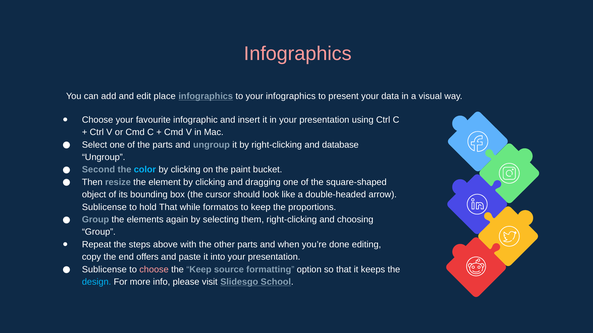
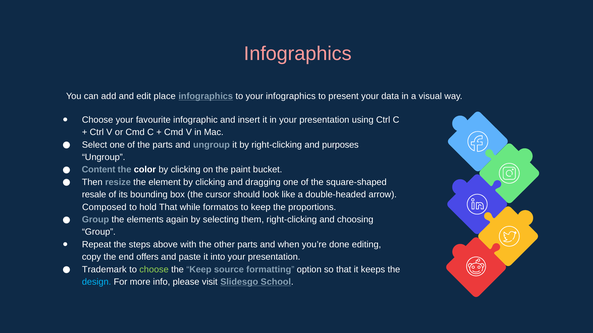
database: database -> purposes
Second: Second -> Content
color colour: light blue -> white
object: object -> resale
Sublicense at (104, 207): Sublicense -> Composed
Sublicense at (104, 270): Sublicense -> Trademark
choose at (154, 270) colour: pink -> light green
